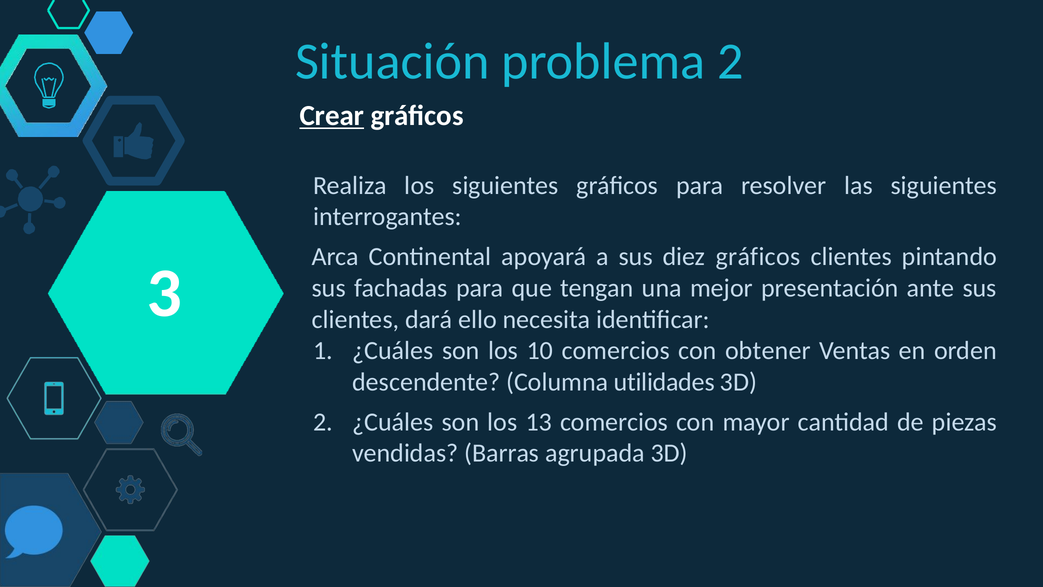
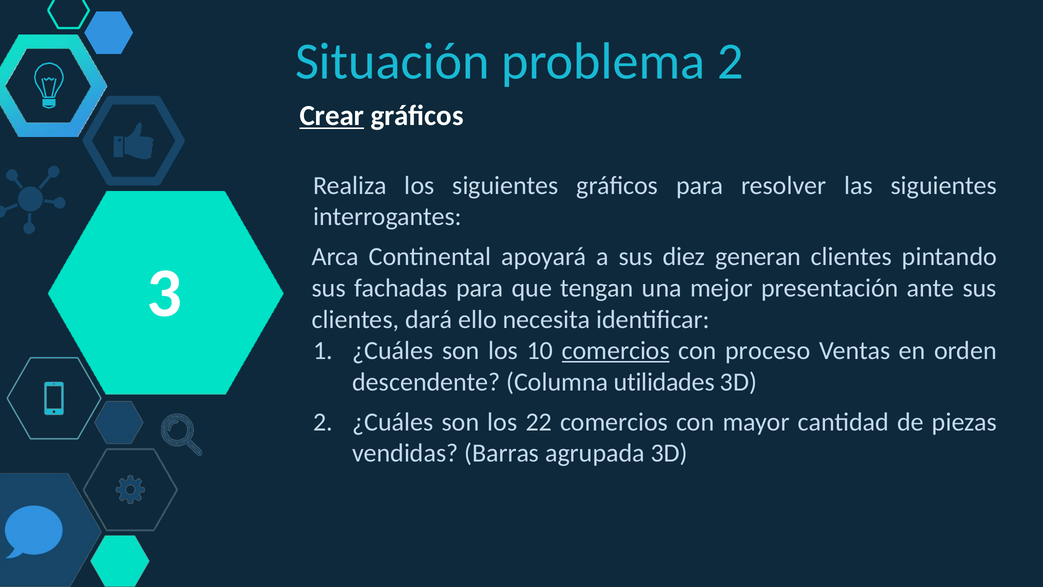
diez gráficos: gráficos -> generan
comercios at (616, 351) underline: none -> present
obtener: obtener -> proceso
13: 13 -> 22
